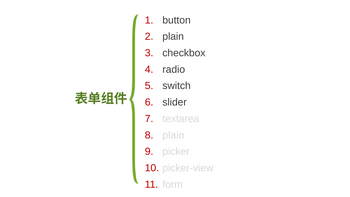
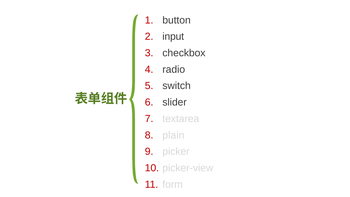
plain at (173, 37): plain -> input
